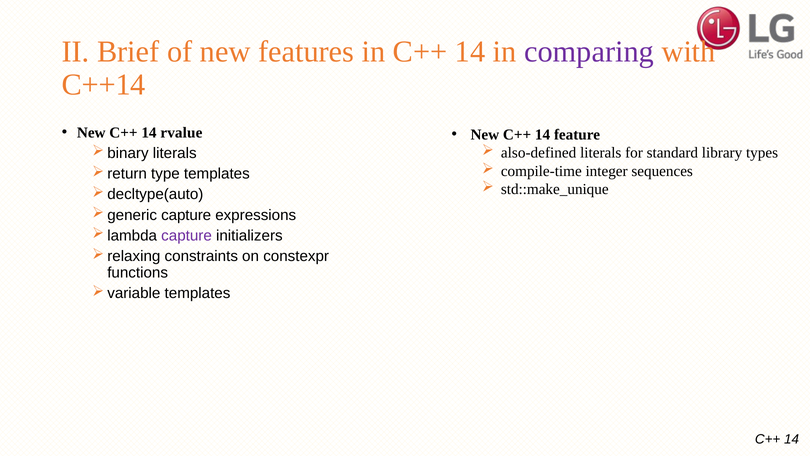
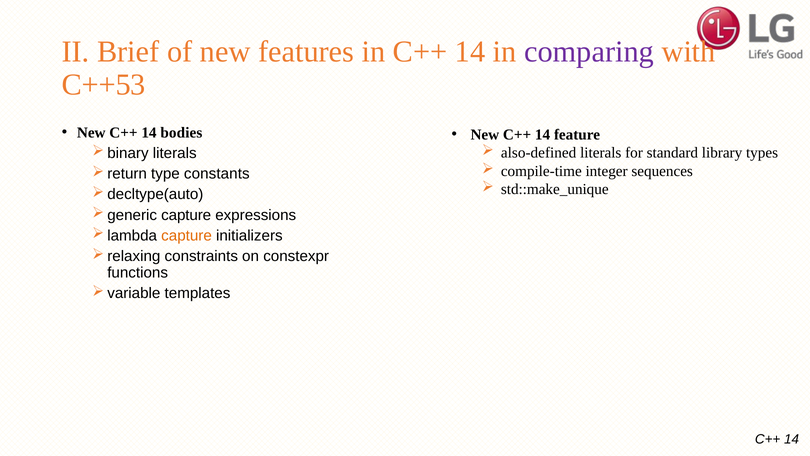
C++14: C++14 -> C++53
rvalue: rvalue -> bodies
type templates: templates -> constants
capture at (187, 236) colour: purple -> orange
